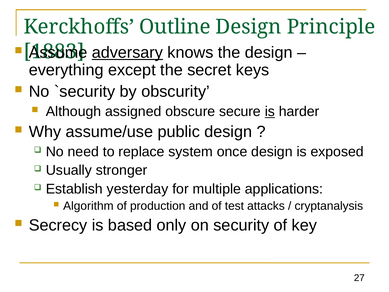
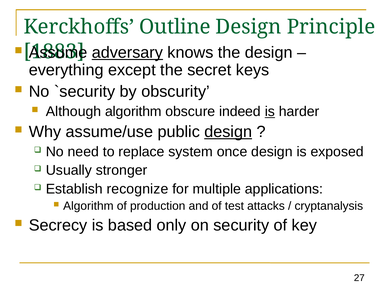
Although assigned: assigned -> algorithm
secure: secure -> indeed
design at (228, 132) underline: none -> present
yesterday: yesterday -> recognize
